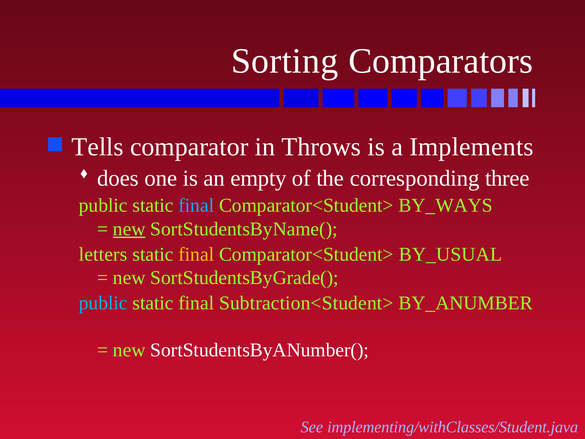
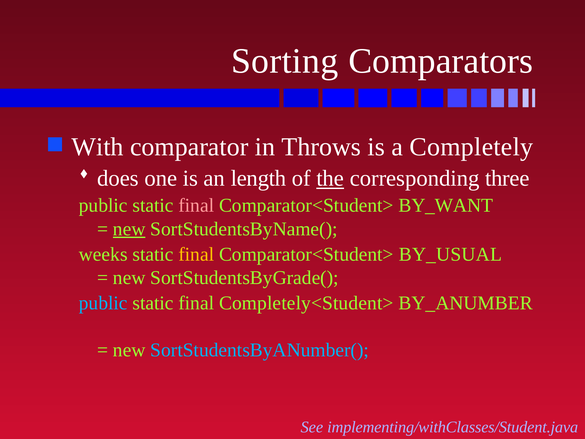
Tells: Tells -> With
Implements: Implements -> Completely
empty: empty -> length
the underline: none -> present
final at (196, 205) colour: light blue -> pink
BY_WAYS: BY_WAYS -> BY_WANT
letters: letters -> weeks
Subtraction<Student>: Subtraction<Student> -> Completely<Student>
SortStudentsByANumber( colour: white -> light blue
